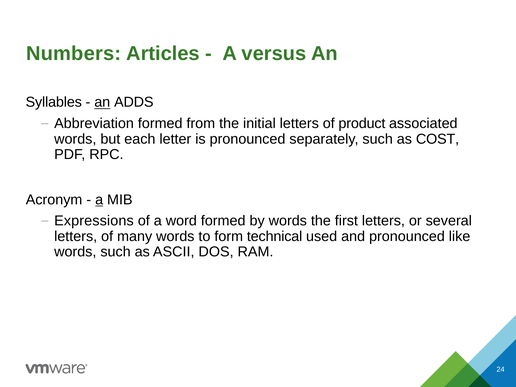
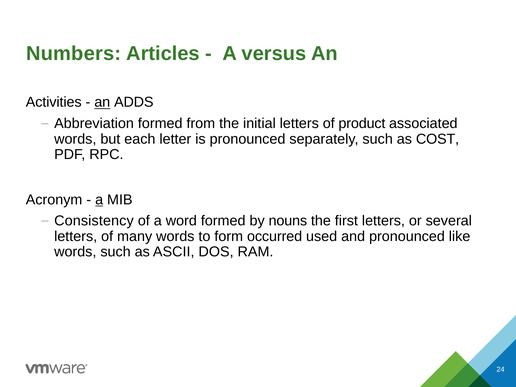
Syllables: Syllables -> Activities
Expressions: Expressions -> Consistency
by words: words -> nouns
technical: technical -> occurred
